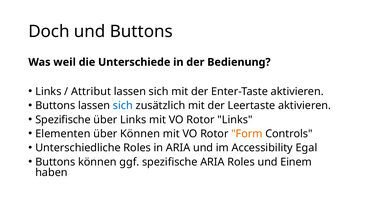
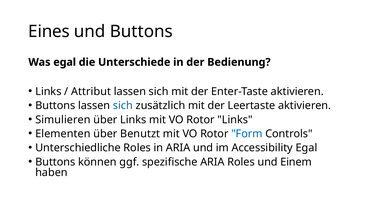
Doch: Doch -> Eines
Was weil: weil -> egal
Spezifische at (63, 119): Spezifische -> Simulieren
über Können: Können -> Benutzt
Form colour: orange -> blue
